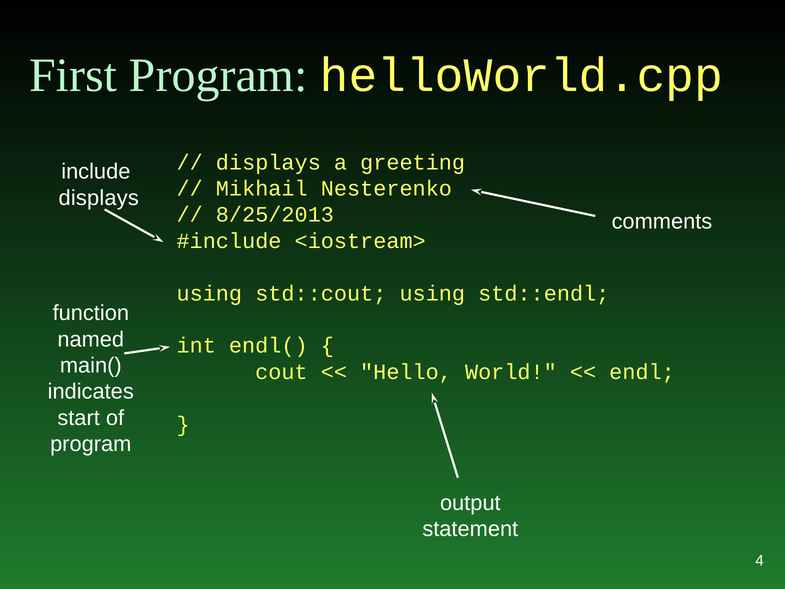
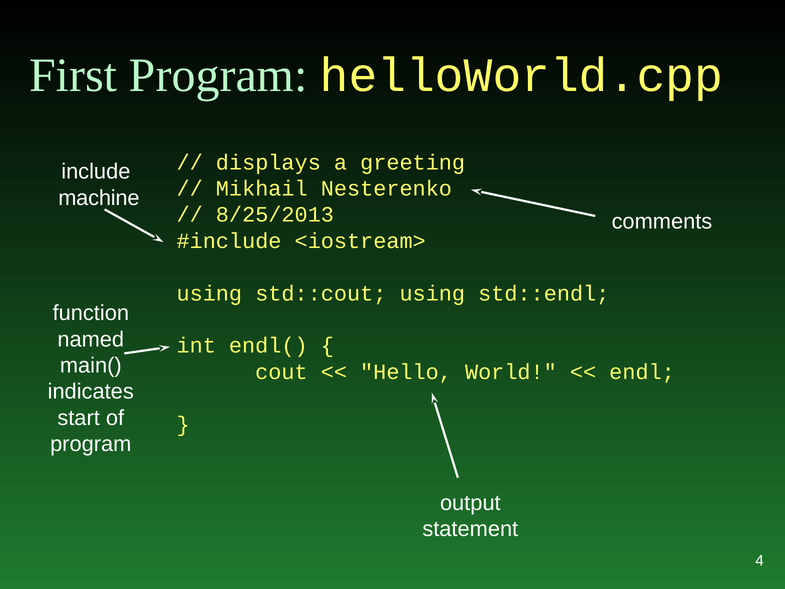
displays at (99, 198): displays -> machine
